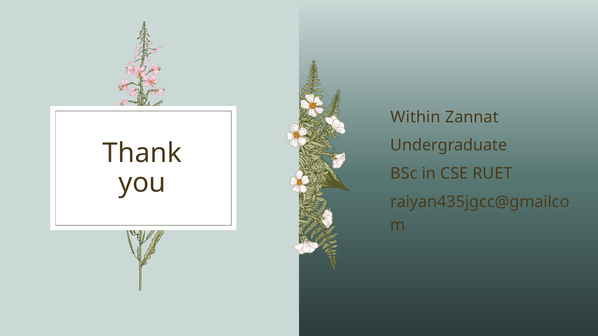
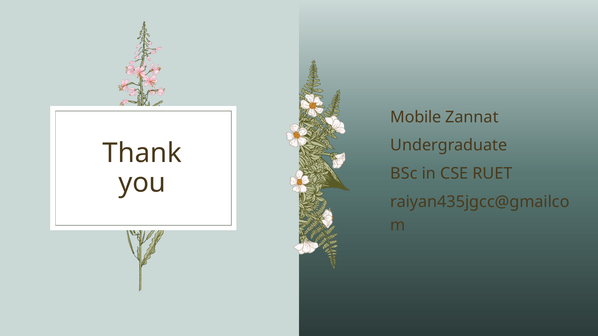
Within: Within -> Mobile
